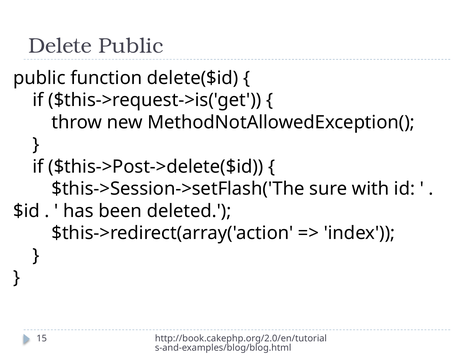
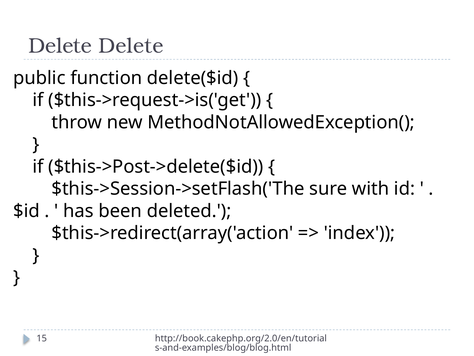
Delete Public: Public -> Delete
